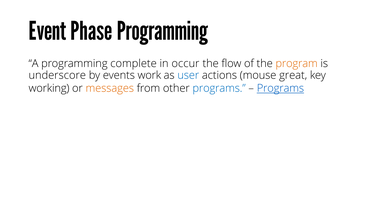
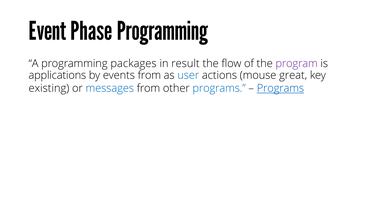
complete: complete -> packages
occur: occur -> result
program colour: orange -> purple
underscore: underscore -> applications
events work: work -> from
working: working -> existing
messages colour: orange -> blue
